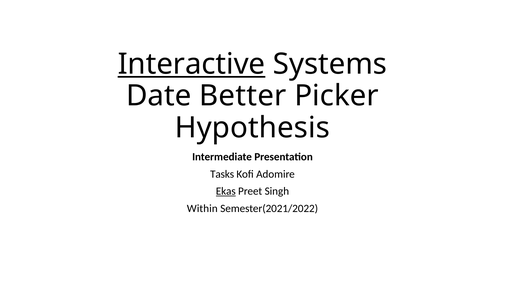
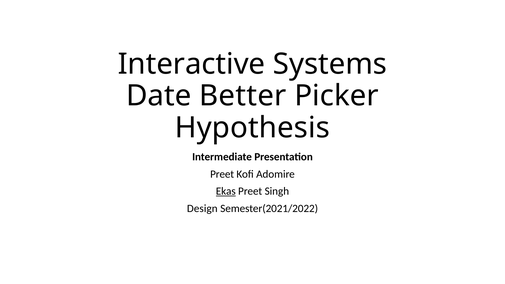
Interactive underline: present -> none
Tasks at (222, 174): Tasks -> Preet
Within: Within -> Design
